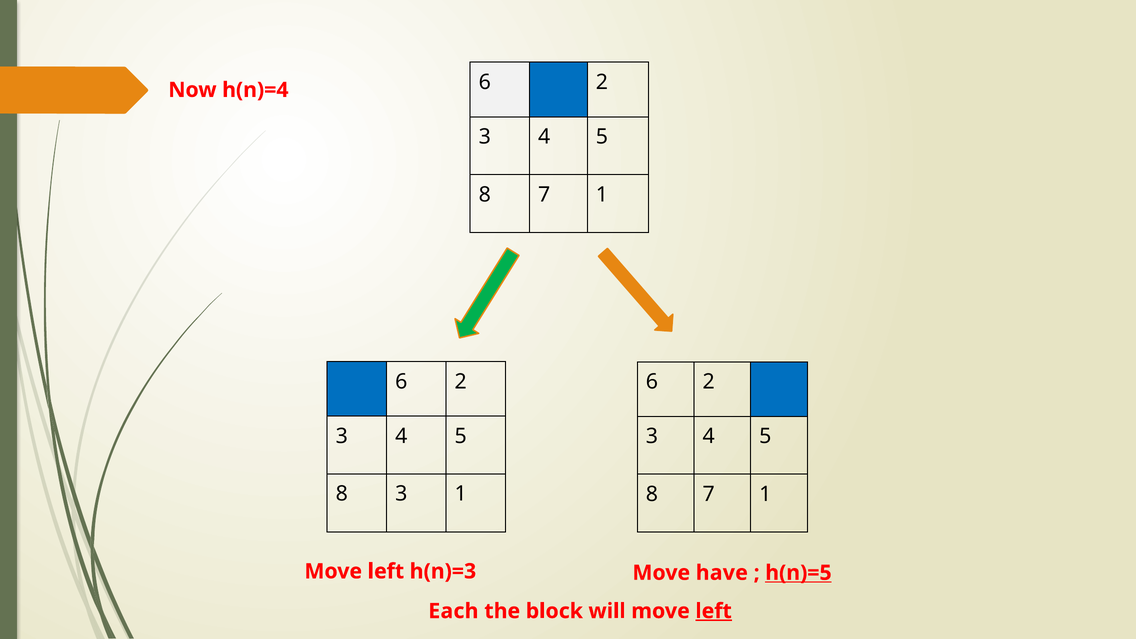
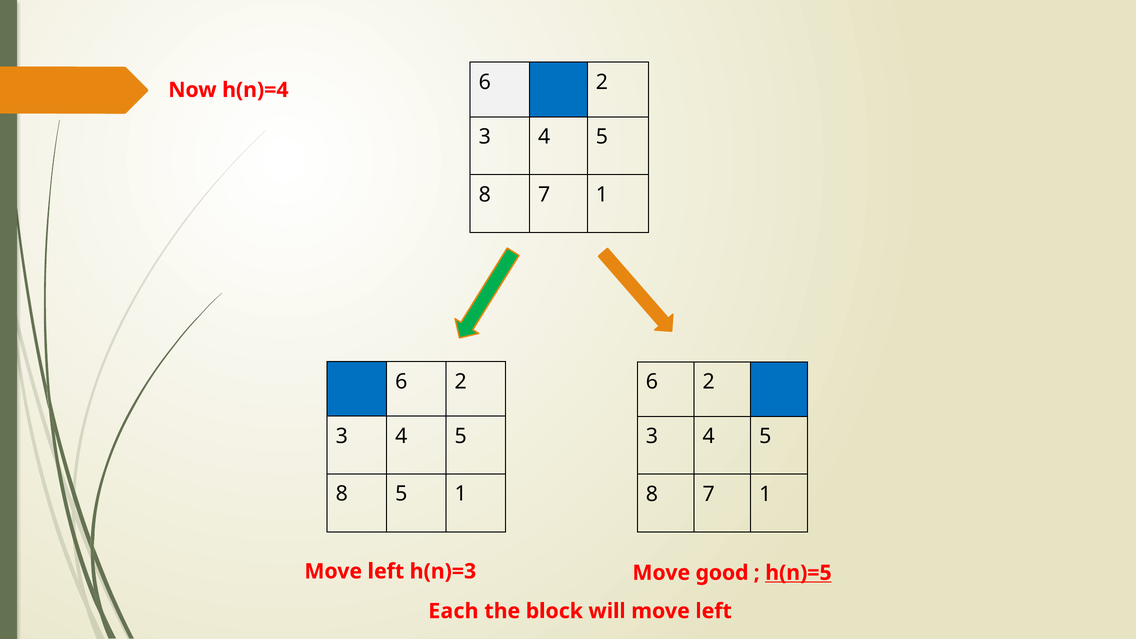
8 3: 3 -> 5
have: have -> good
left at (714, 611) underline: present -> none
